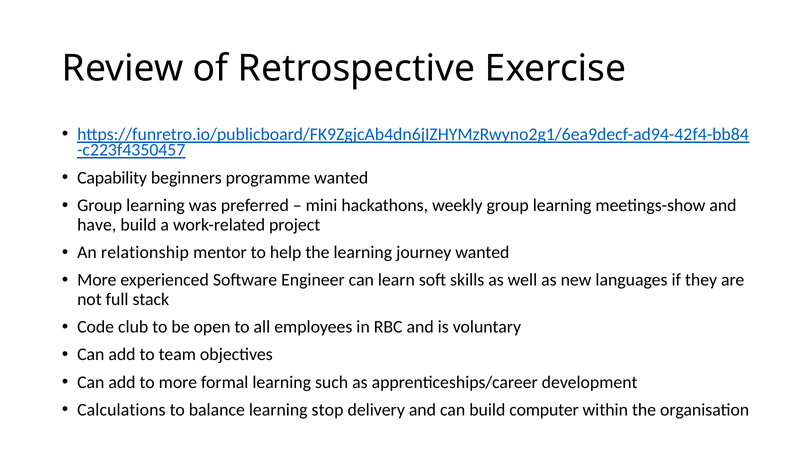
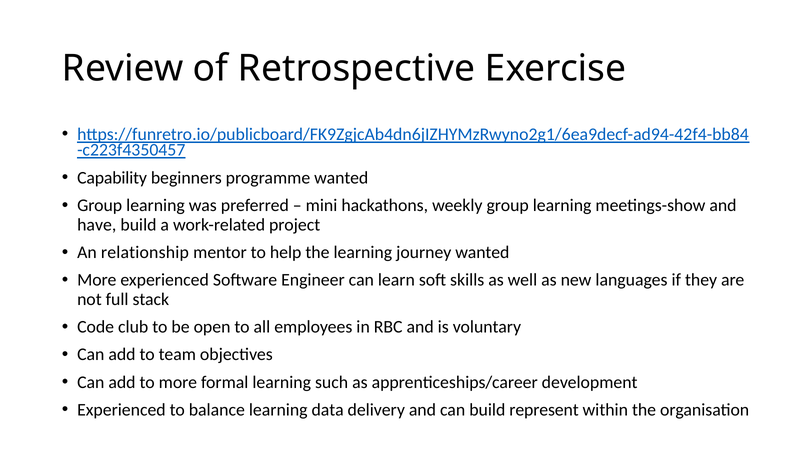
Calculations at (121, 410): Calculations -> Experienced
stop: stop -> data
computer: computer -> represent
